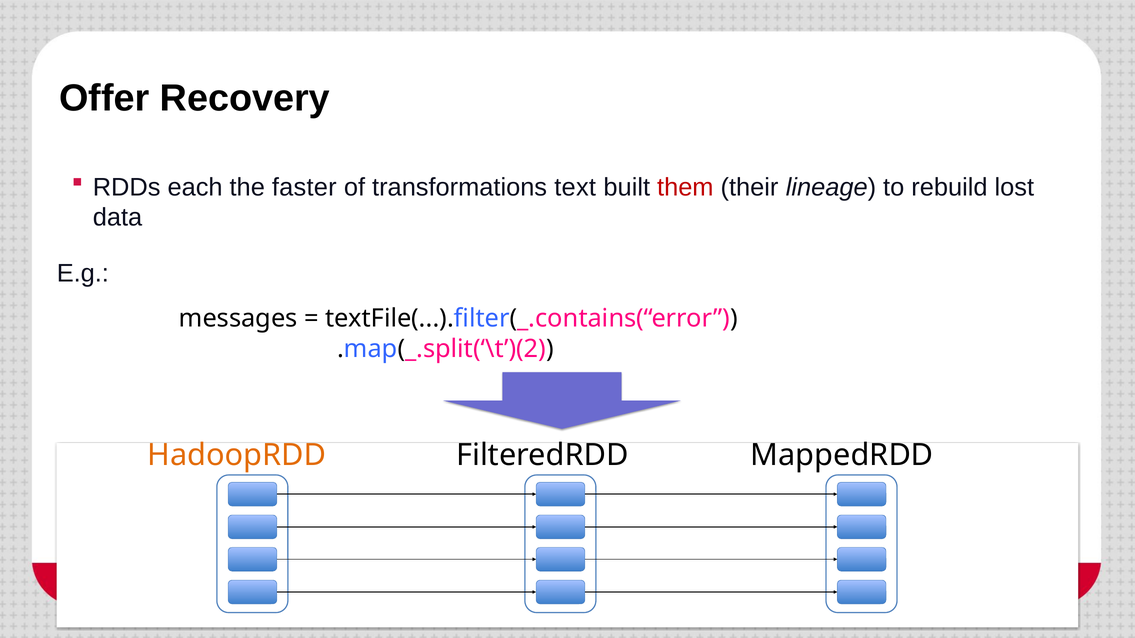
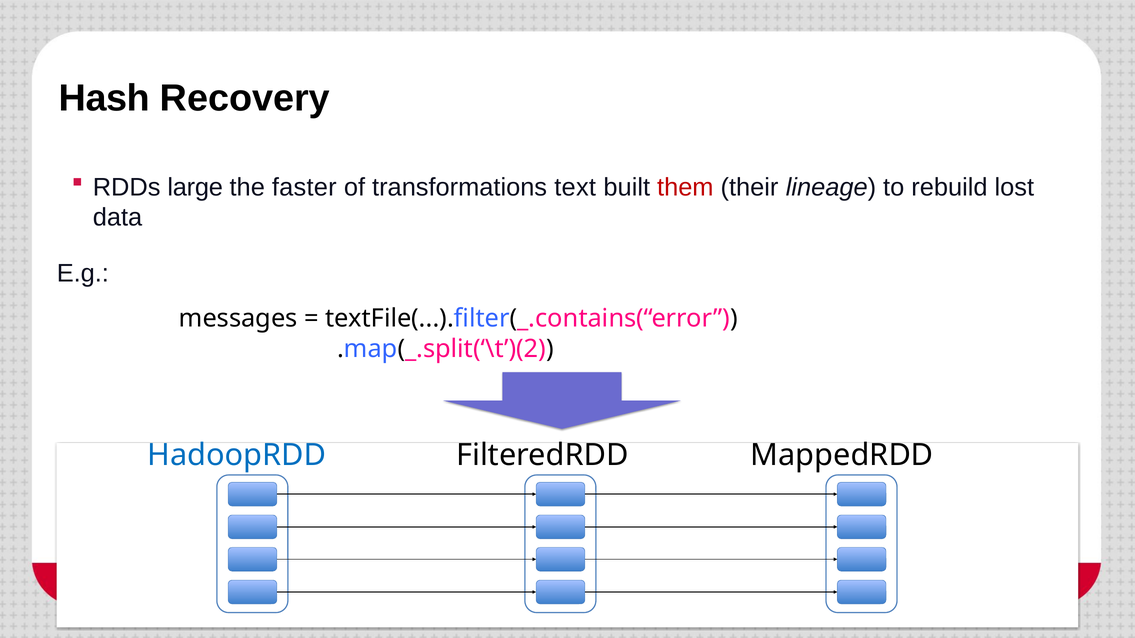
Offer: Offer -> Hash
each: each -> large
HadoopRDD at (237, 455) colour: orange -> blue
